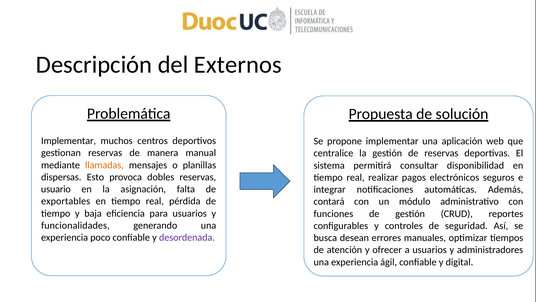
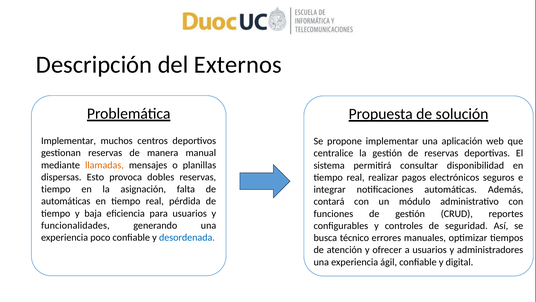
usuario at (56, 189): usuario -> tiempo
exportables at (66, 201): exportables -> automáticas
desordenada colour: purple -> blue
desean: desean -> técnico
